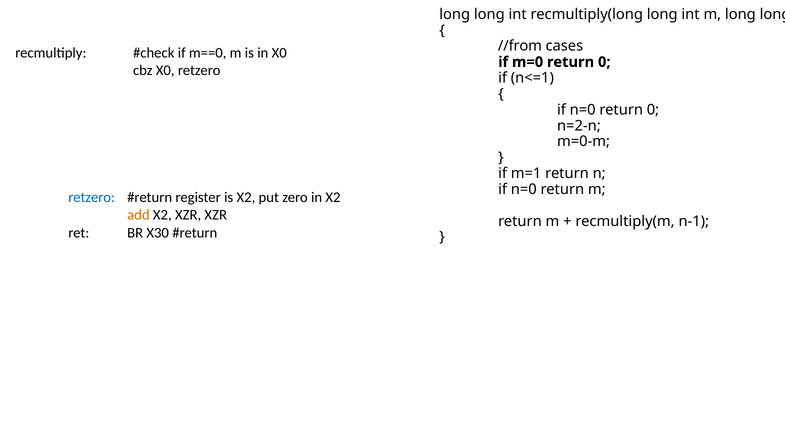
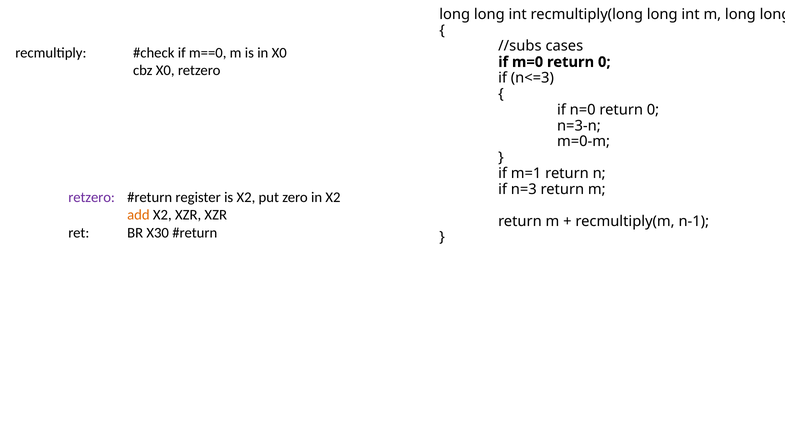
//from: //from -> //subs
n<=1: n<=1 -> n<=3
n=2-n: n=2-n -> n=3-n
n=0 at (524, 189): n=0 -> n=3
retzero at (92, 197) colour: blue -> purple
